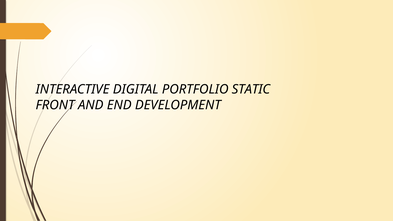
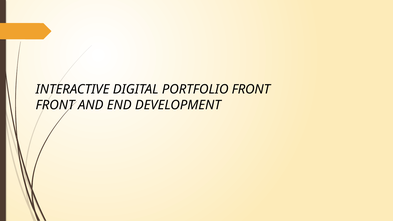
PORTFOLIO STATIC: STATIC -> FRONT
